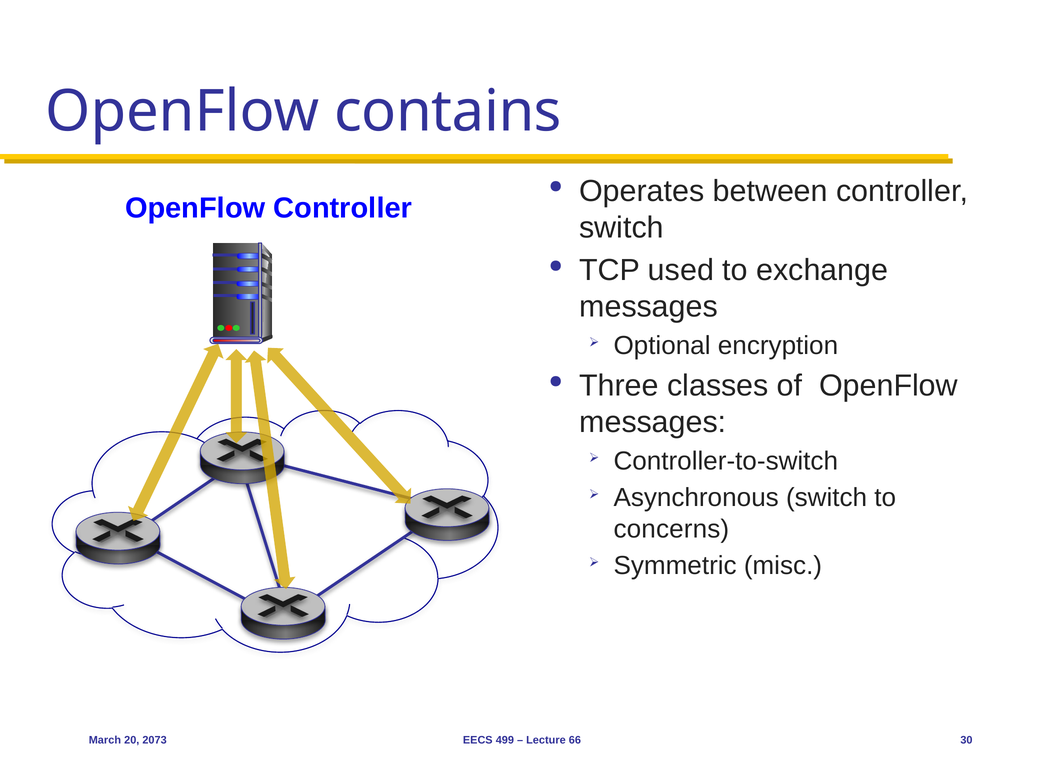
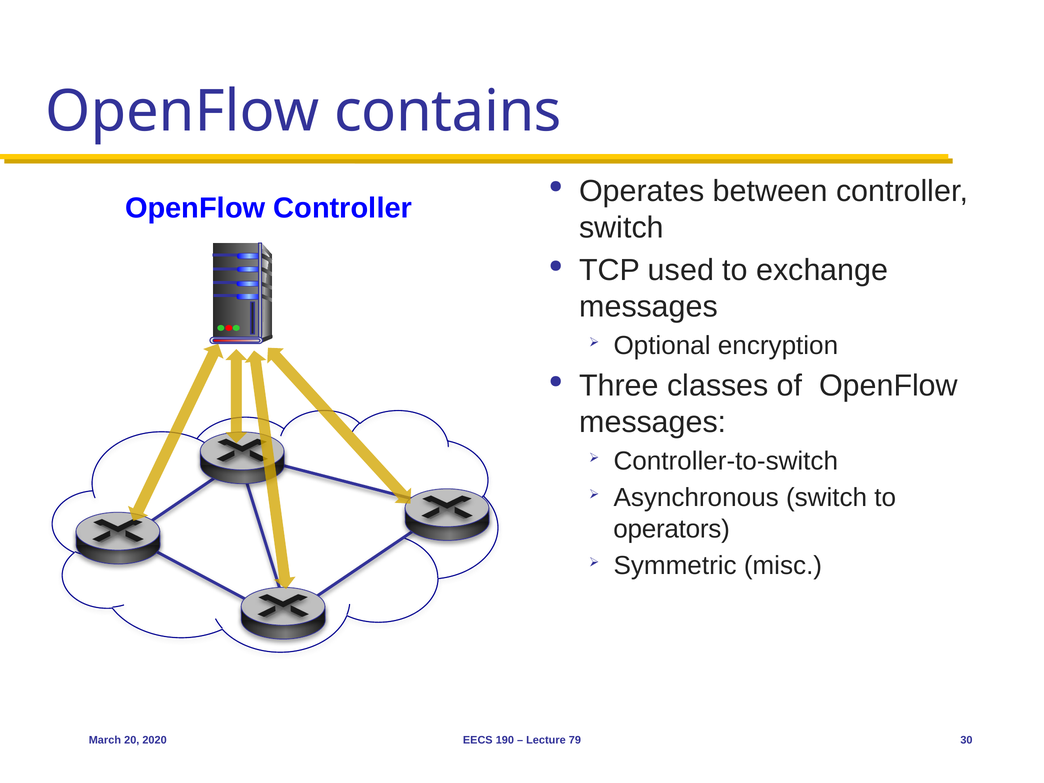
concerns: concerns -> operators
2073: 2073 -> 2020
499: 499 -> 190
66: 66 -> 79
